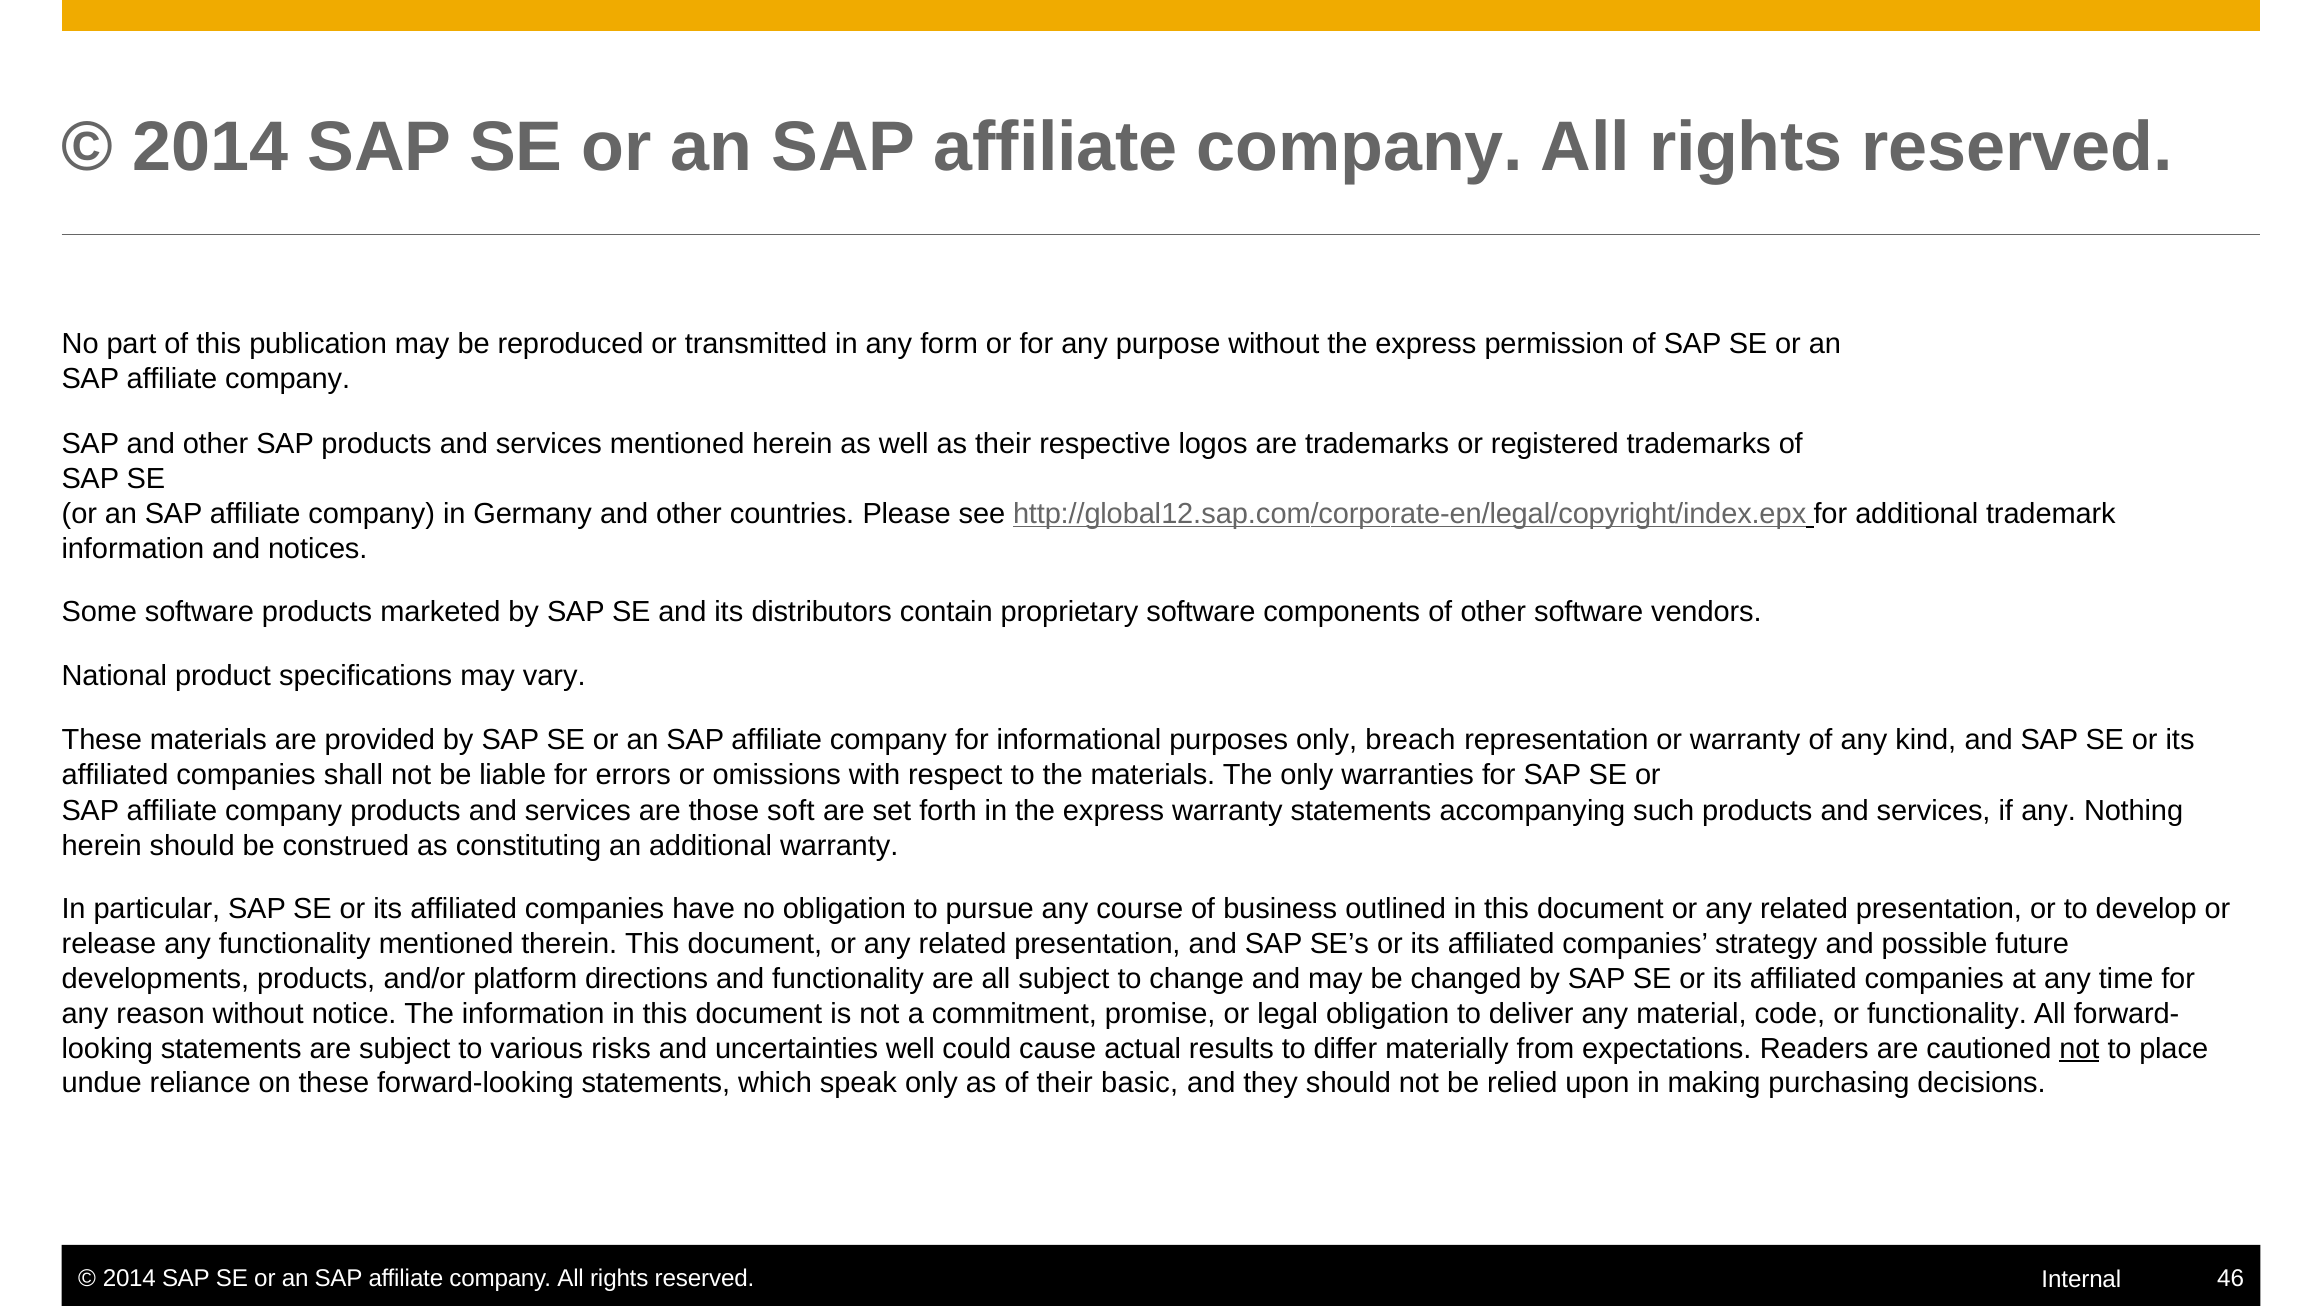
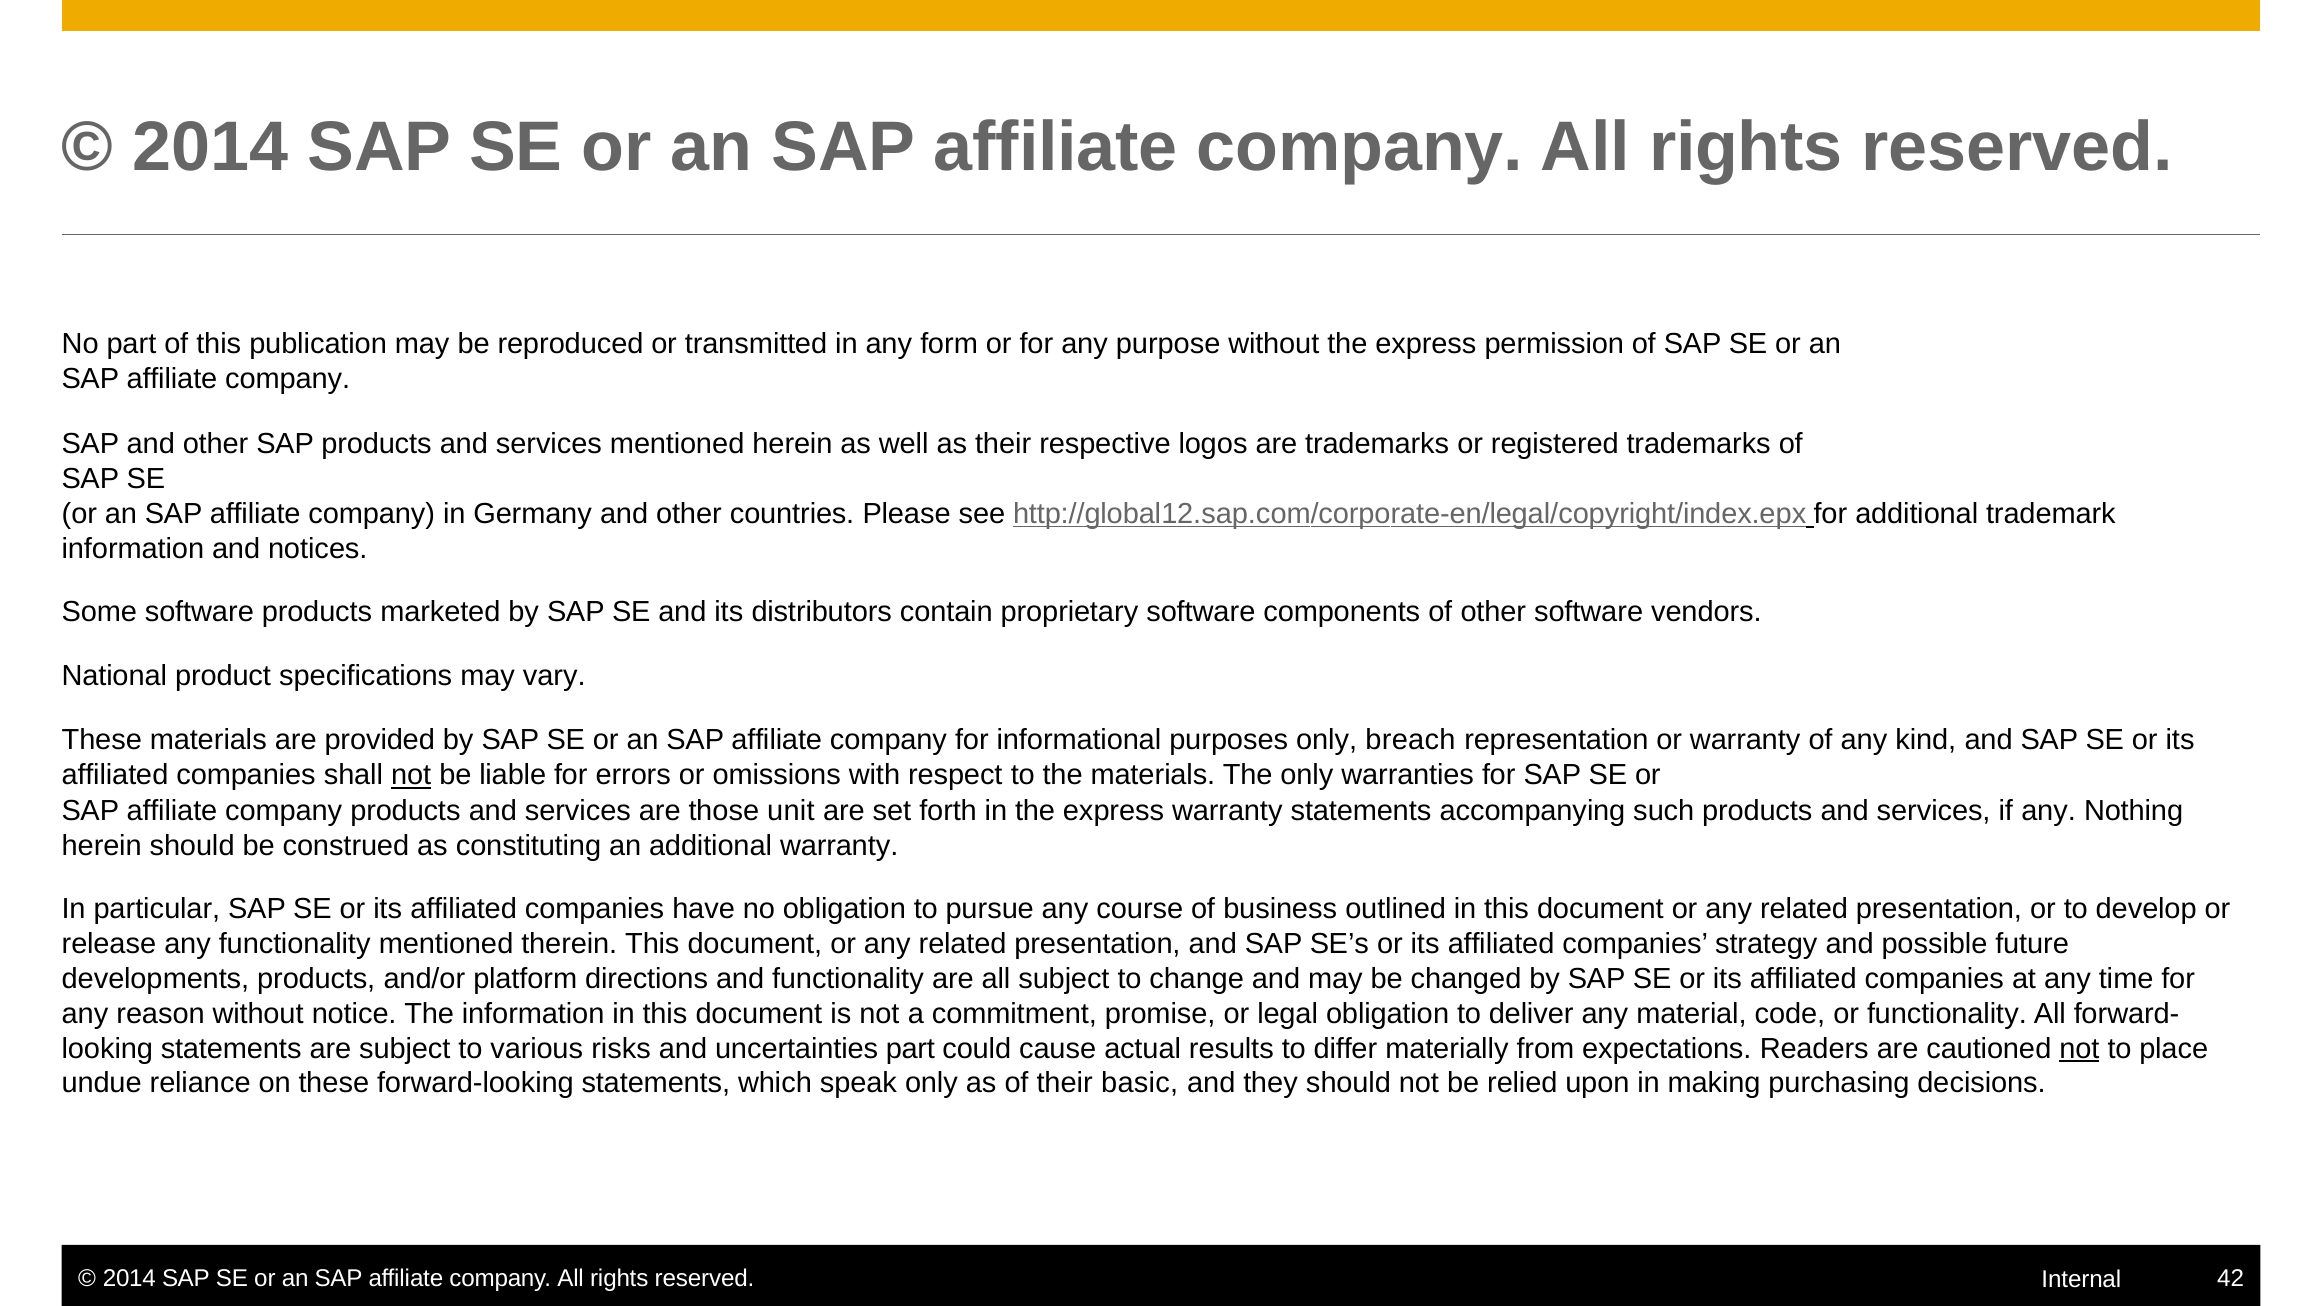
not at (411, 775) underline: none -> present
soft: soft -> unit
uncertainties well: well -> part
46: 46 -> 42
